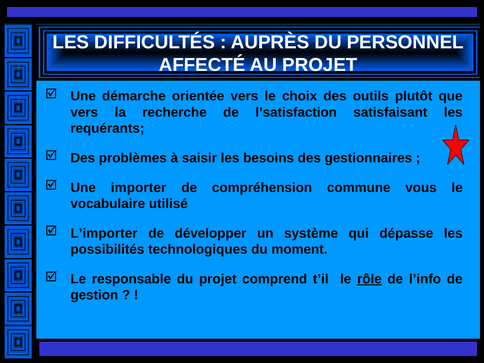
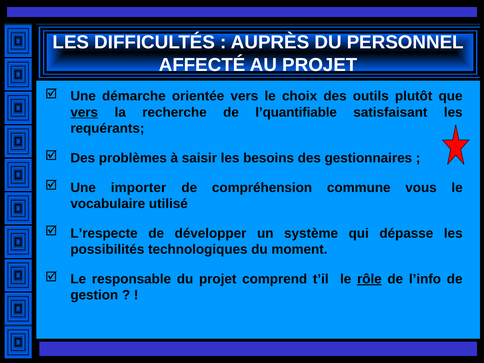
vers at (84, 112) underline: none -> present
l’satisfaction: l’satisfaction -> l’quantifiable
L’importer: L’importer -> L’respecte
